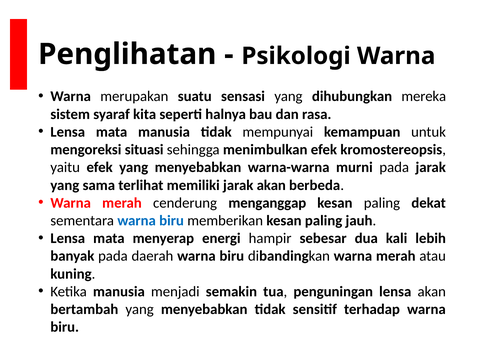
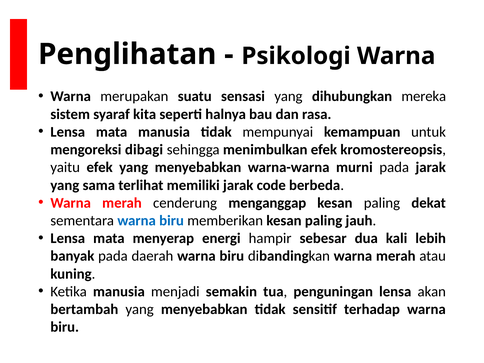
situasi: situasi -> dibagi
jarak akan: akan -> code
